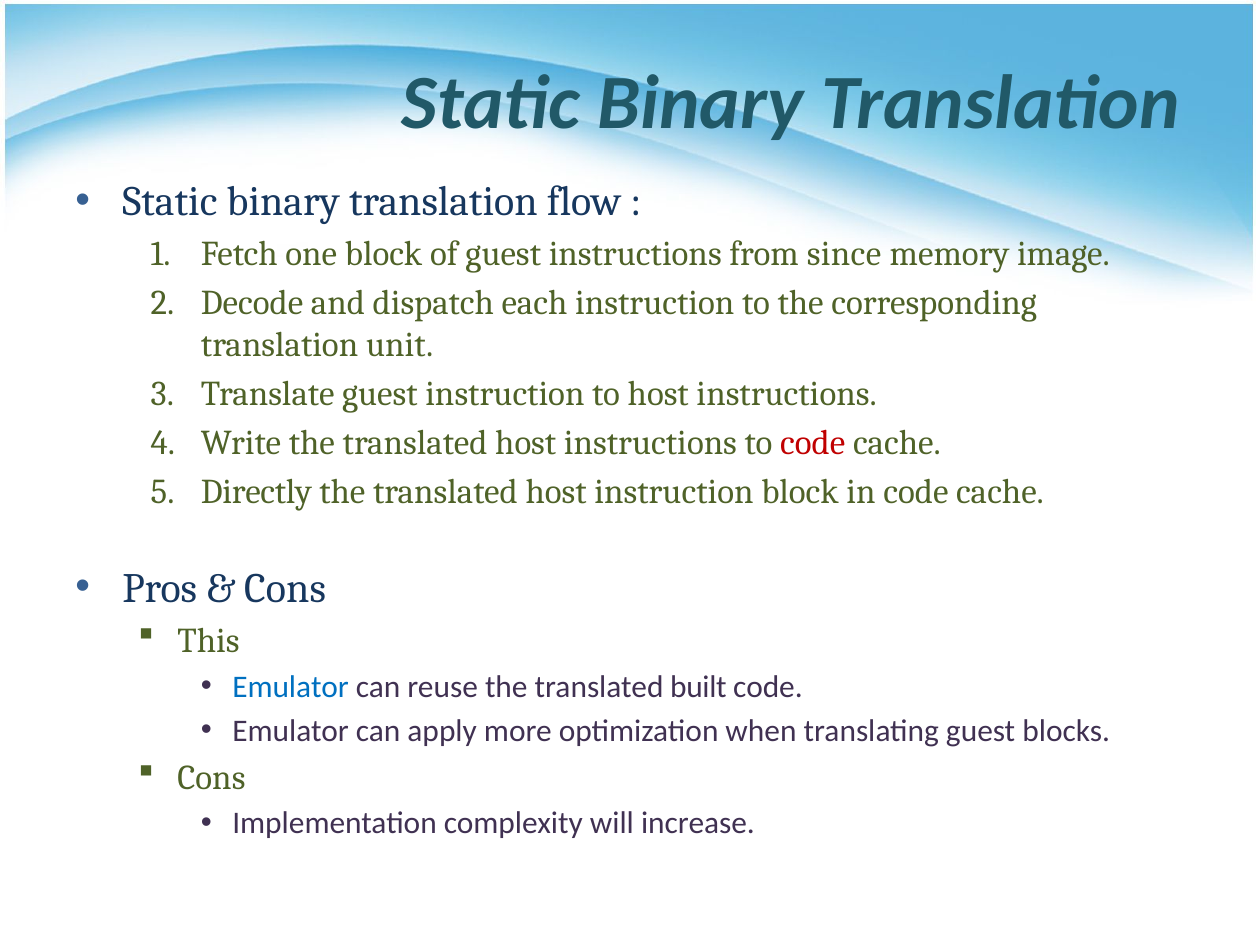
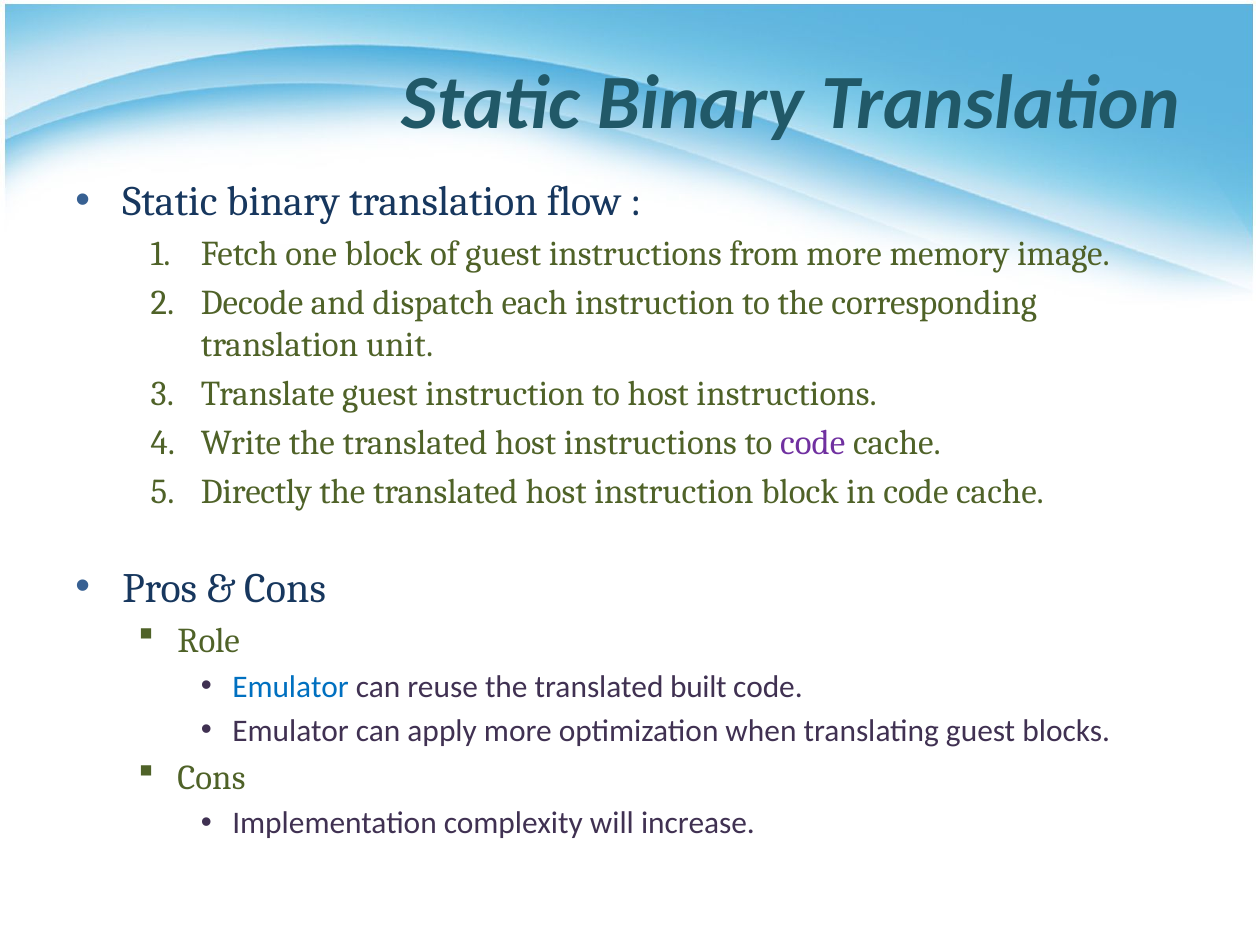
from since: since -> more
code at (813, 443) colour: red -> purple
This: This -> Role
